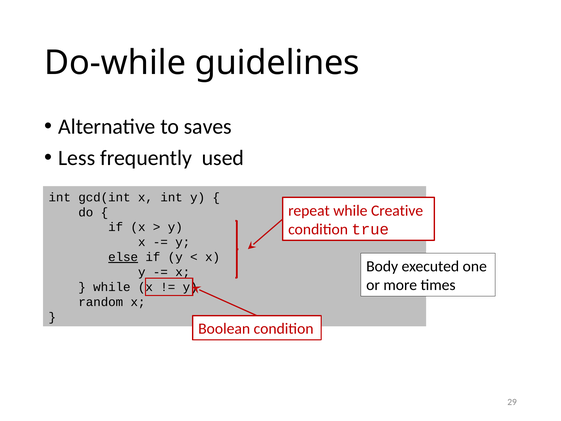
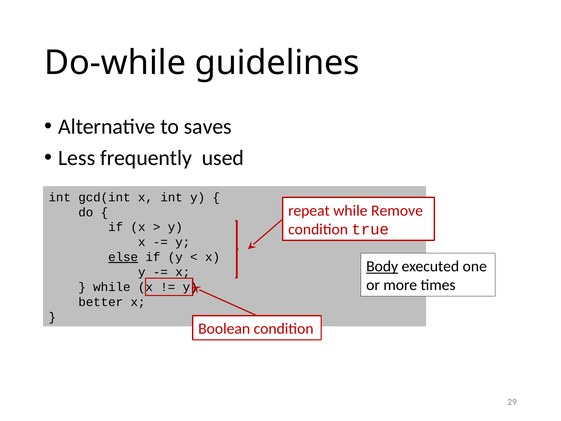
Creative: Creative -> Remove
Body underline: none -> present
random: random -> better
